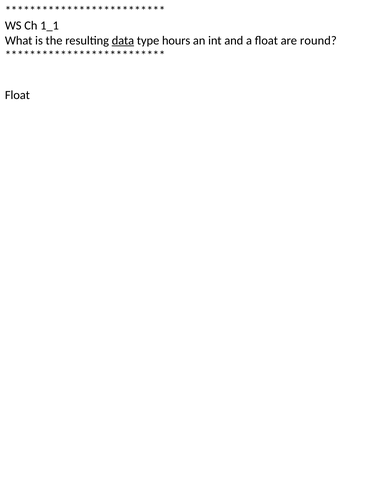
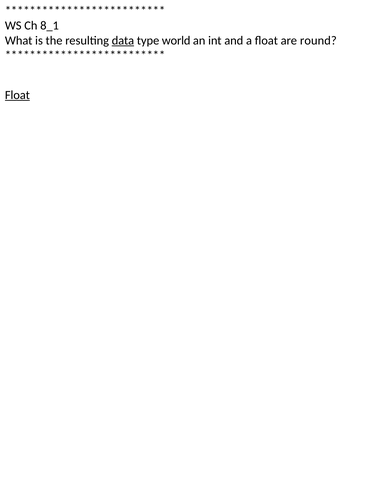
1_1: 1_1 -> 8_1
hours: hours -> world
Float at (17, 95) underline: none -> present
